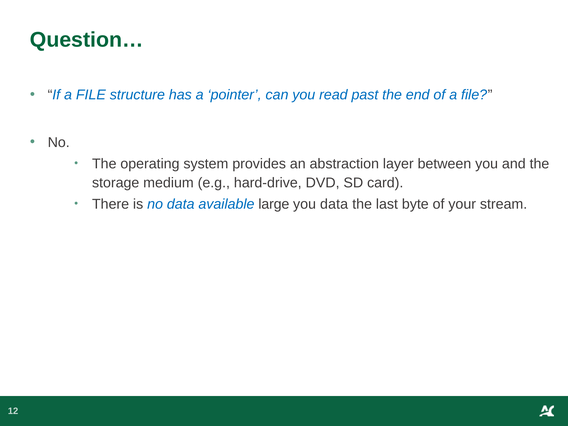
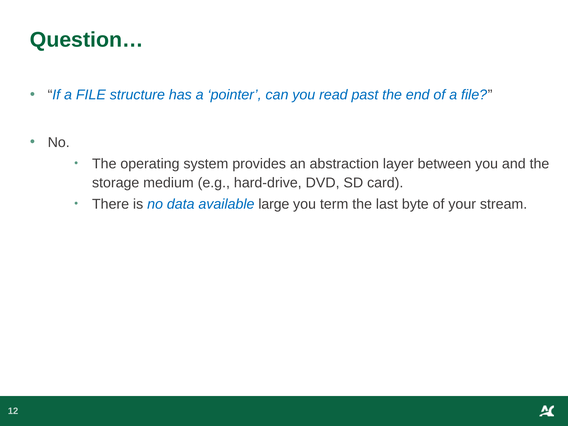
you data: data -> term
